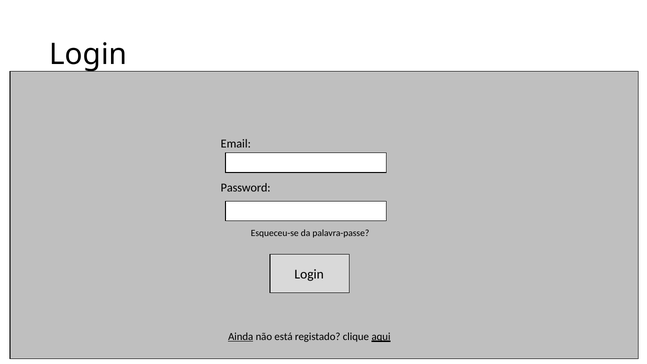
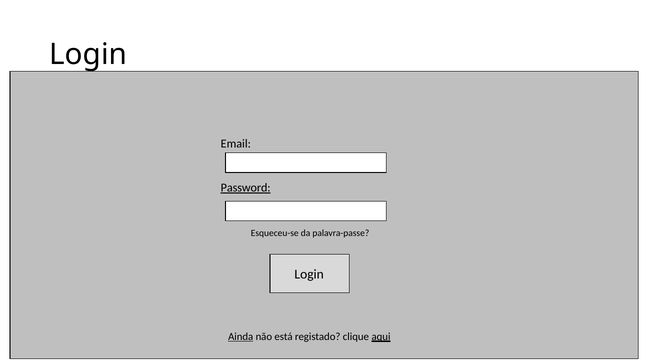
Password underline: none -> present
